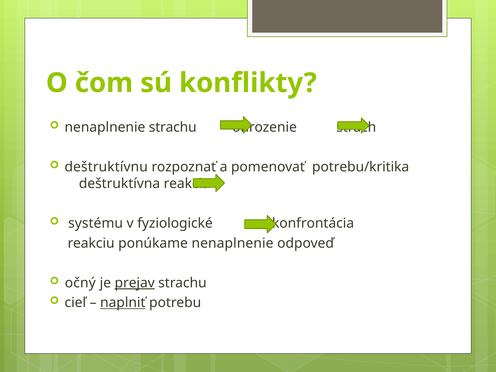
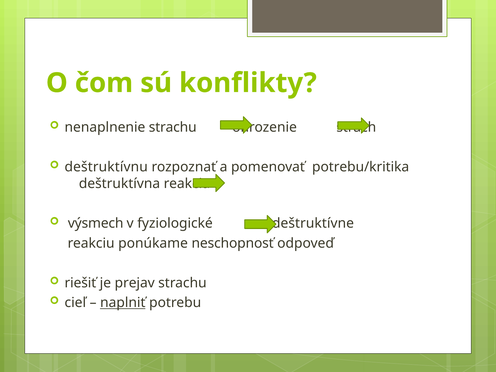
systému: systému -> výsmech
konfrontácia: konfrontácia -> deštruktívne
ponúkame nenaplnenie: nenaplnenie -> neschopnosť
očný: očný -> riešiť
prejav underline: present -> none
